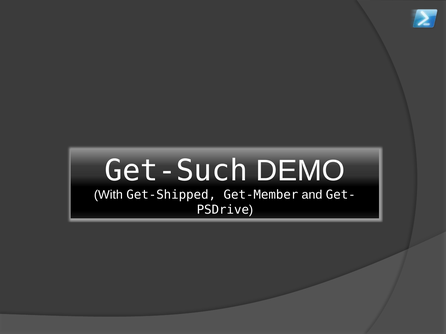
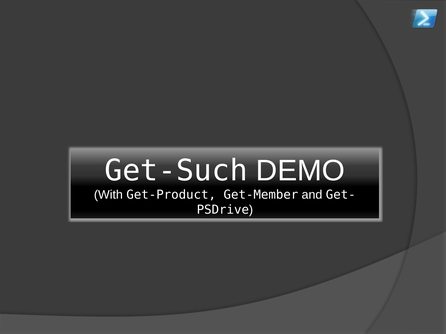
Get-Shipped: Get-Shipped -> Get-Product
